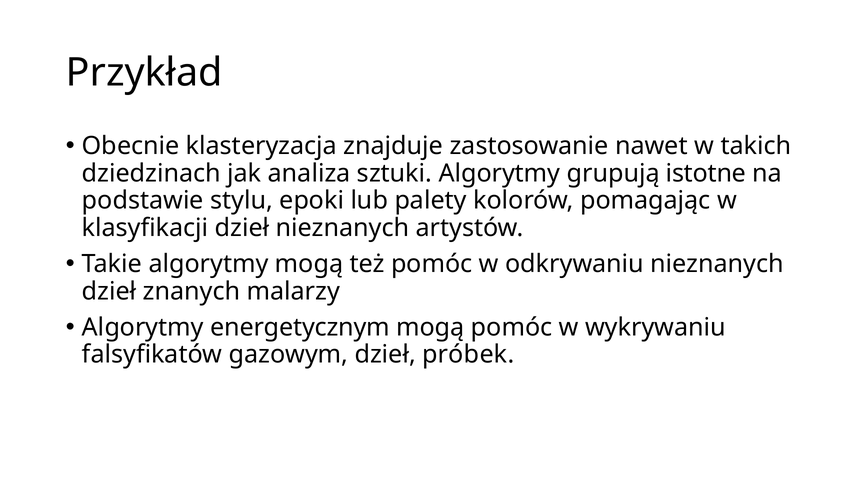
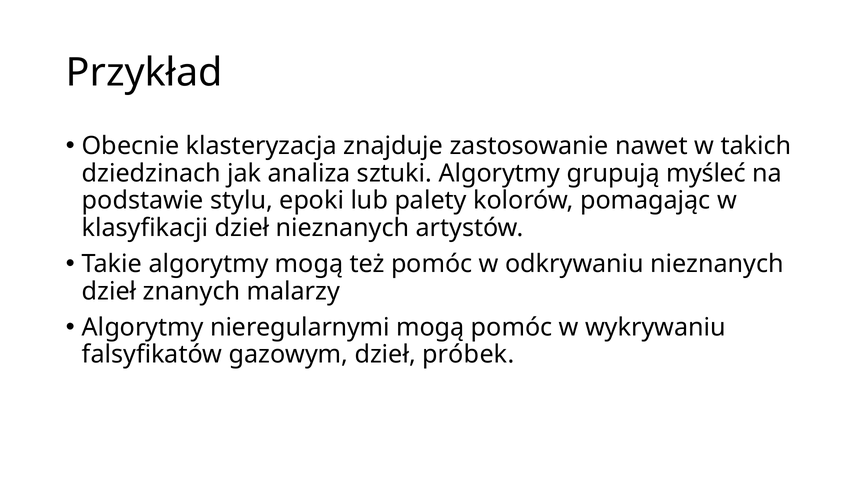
istotne: istotne -> myśleć
energetycznym: energetycznym -> nieregularnymi
